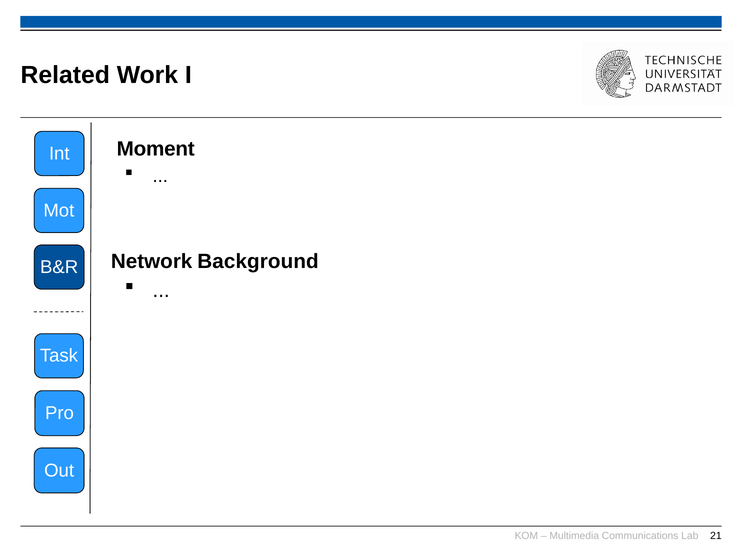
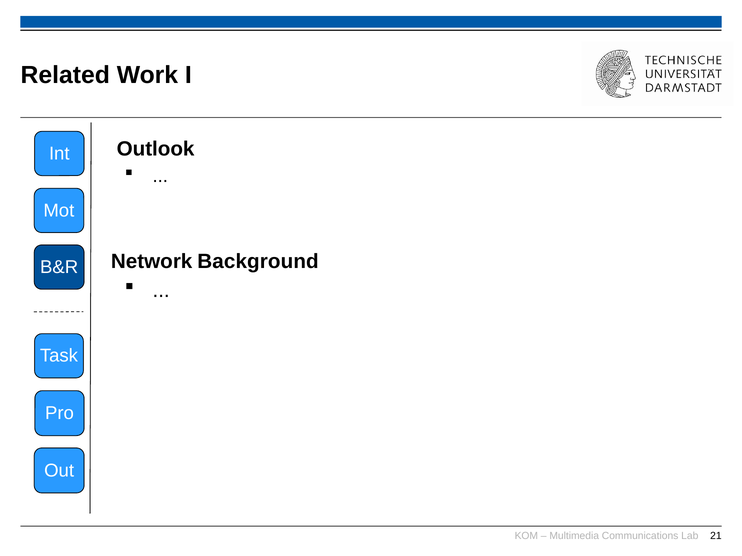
Moment: Moment -> Outlook
